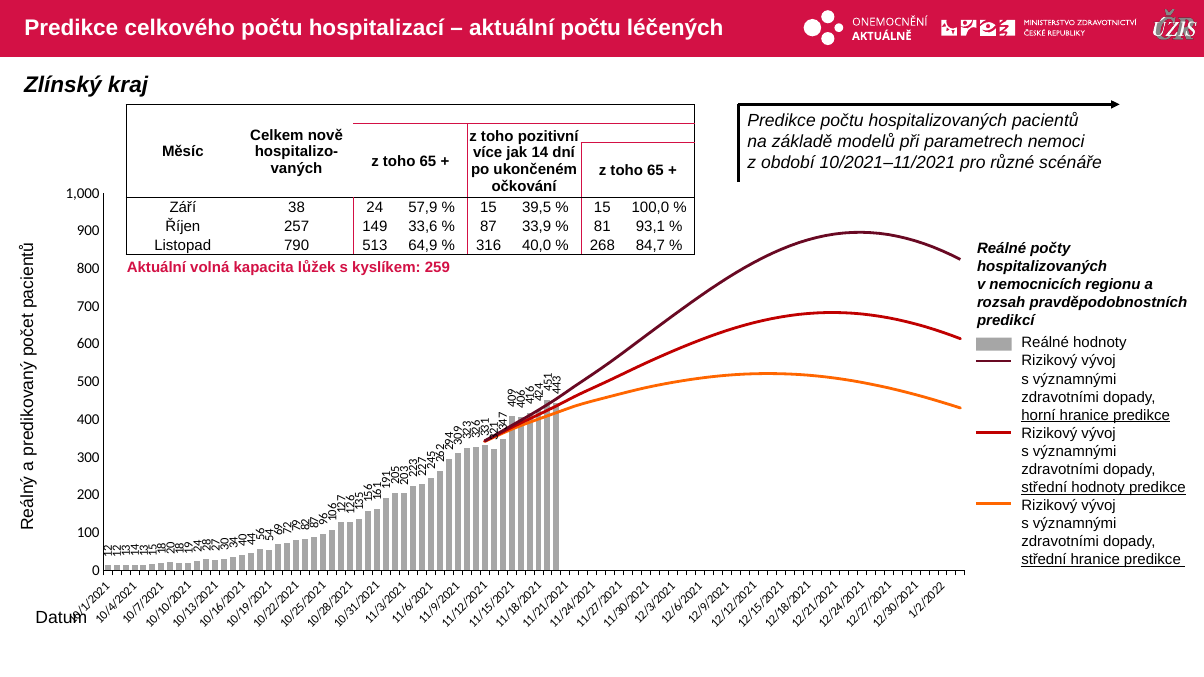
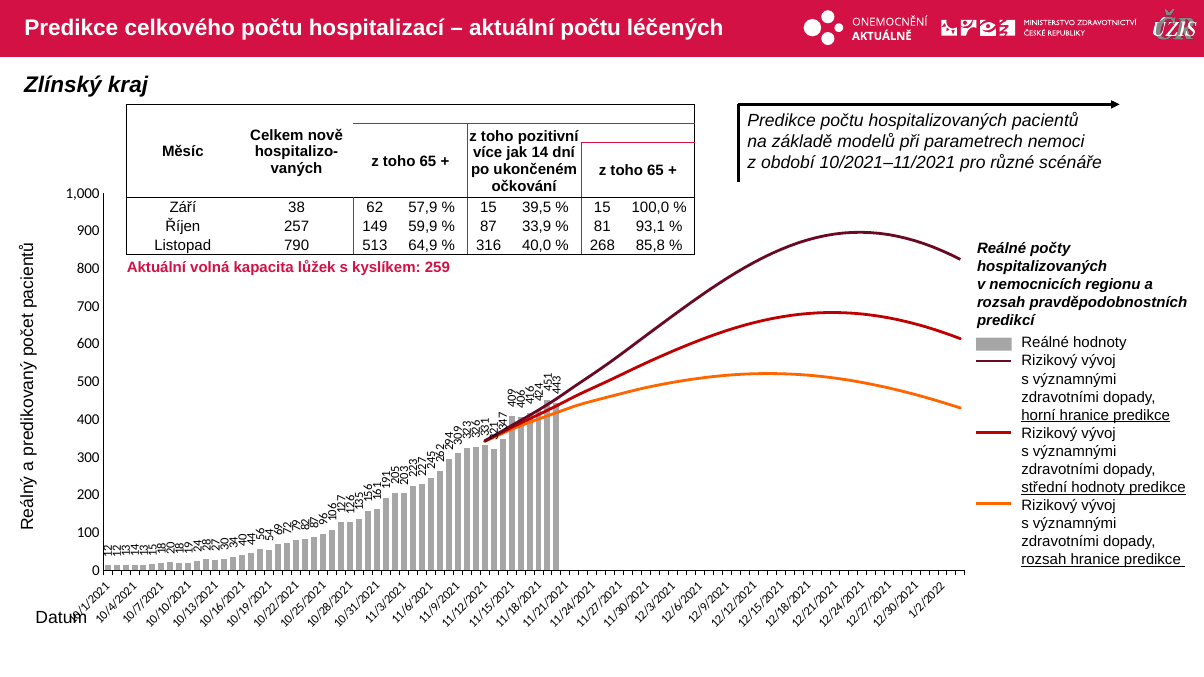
24: 24 -> 62
33,6: 33,6 -> 59,9
84,7: 84,7 -> 85,8
střední at (1044, 560): střední -> rozsah
